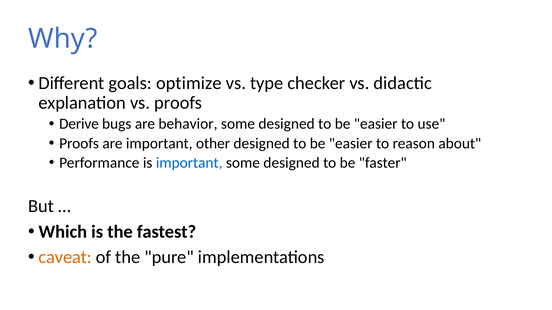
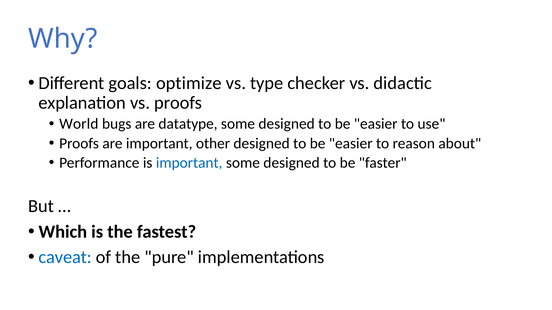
Derive: Derive -> World
behavior: behavior -> datatype
caveat colour: orange -> blue
